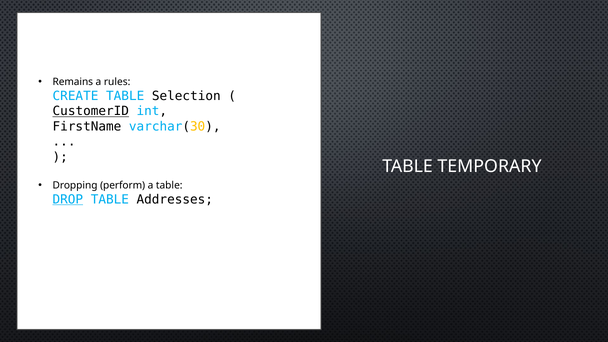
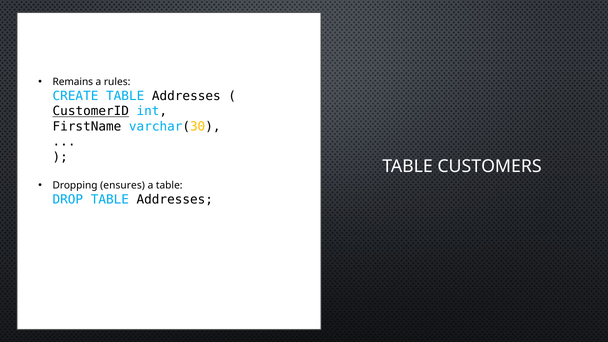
CREATE TABLE Selection: Selection -> Addresses
TEMPORARY: TEMPORARY -> CUSTOMERS
perform: perform -> ensures
DROP underline: present -> none
